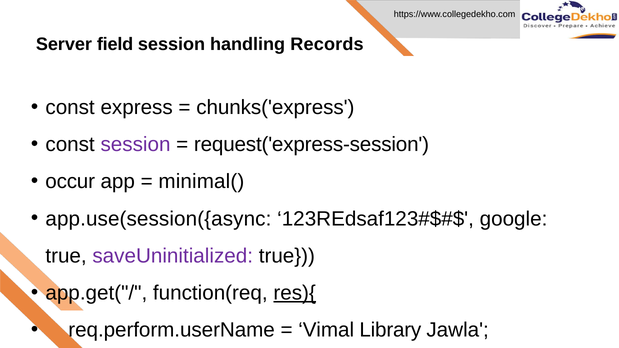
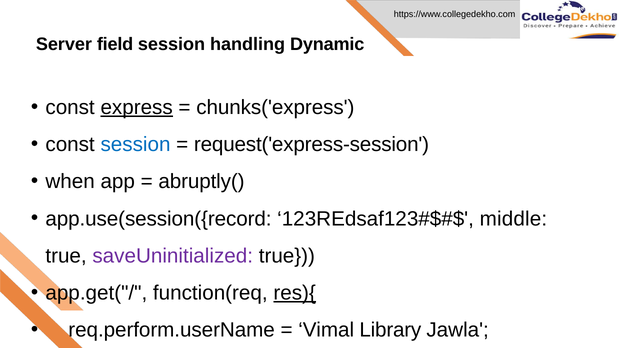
Records: Records -> Dynamic
express underline: none -> present
session at (136, 145) colour: purple -> blue
occur: occur -> when
minimal(: minimal( -> abruptly(
app.use(session({async: app.use(session({async -> app.use(session({record
google: google -> middle
